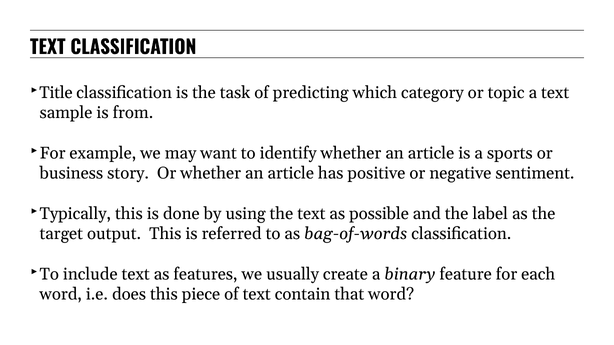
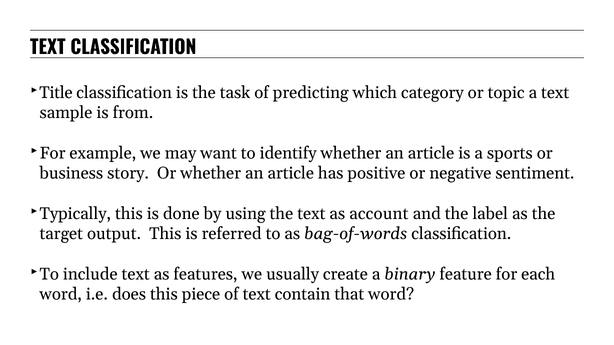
possible: possible -> account
